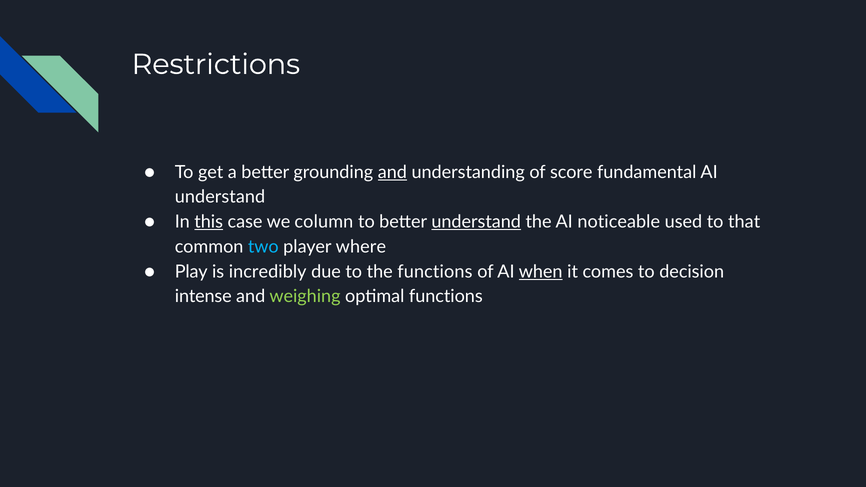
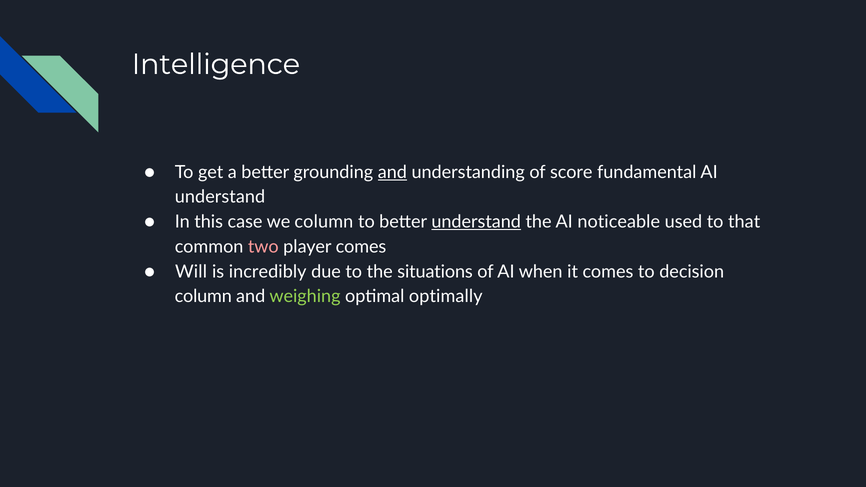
Restrictions: Restrictions -> Intelligence
this underline: present -> none
two colour: light blue -> pink
player where: where -> comes
Play: Play -> Will
the functions: functions -> situations
when underline: present -> none
intense at (203, 297): intense -> column
optimal functions: functions -> optimally
